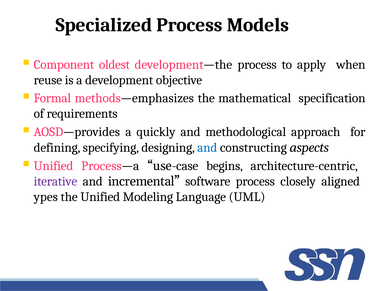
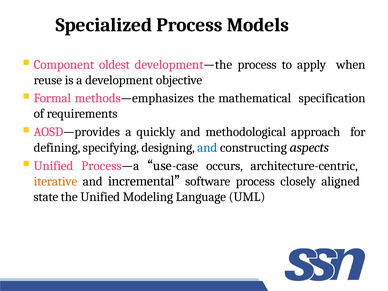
begins: begins -> occurs
iterative colour: purple -> orange
ypes: ypes -> state
